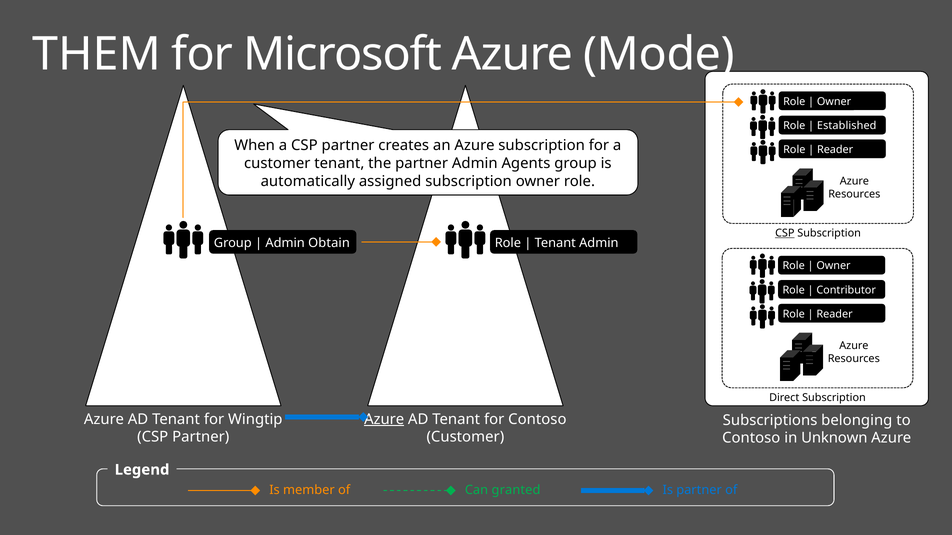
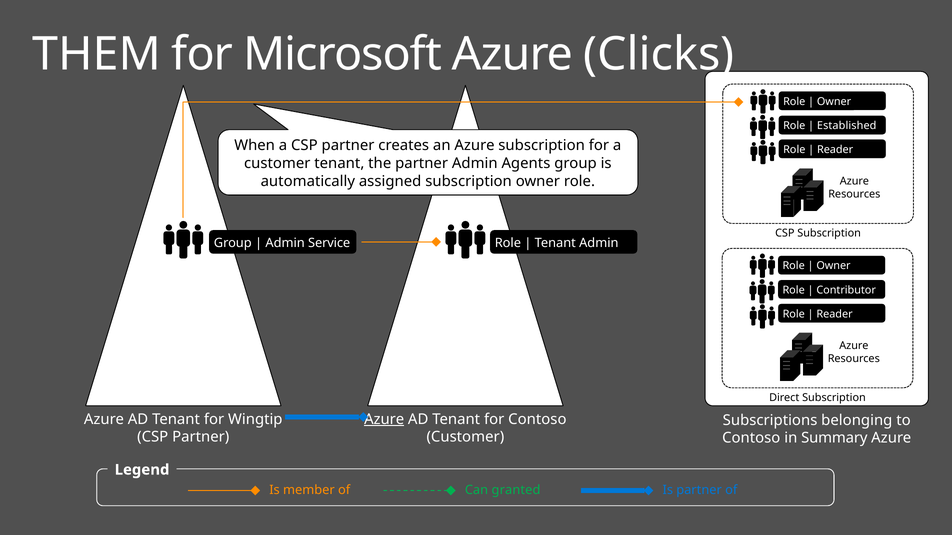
Mode: Mode -> Clicks
CSP at (785, 233) underline: present -> none
Obtain: Obtain -> Service
Unknown: Unknown -> Summary
